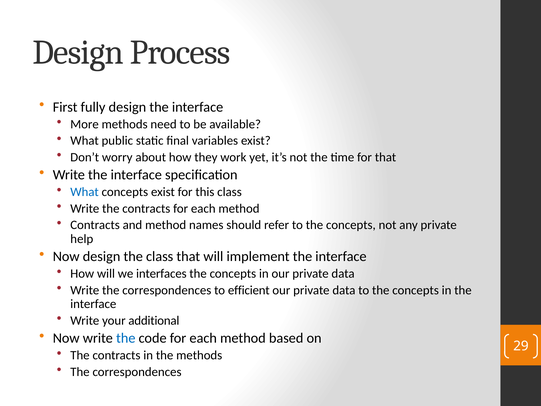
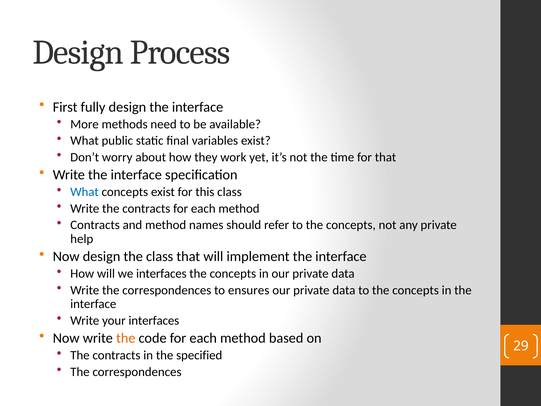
efficient: efficient -> ensures
your additional: additional -> interfaces
the at (126, 338) colour: blue -> orange
the methods: methods -> specified
